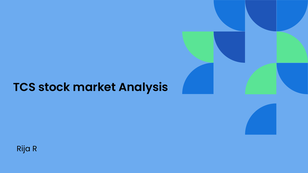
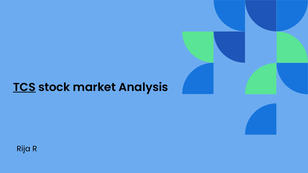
TCS underline: none -> present
